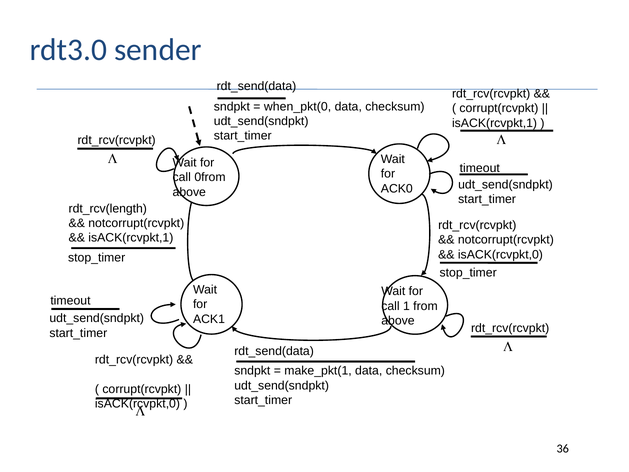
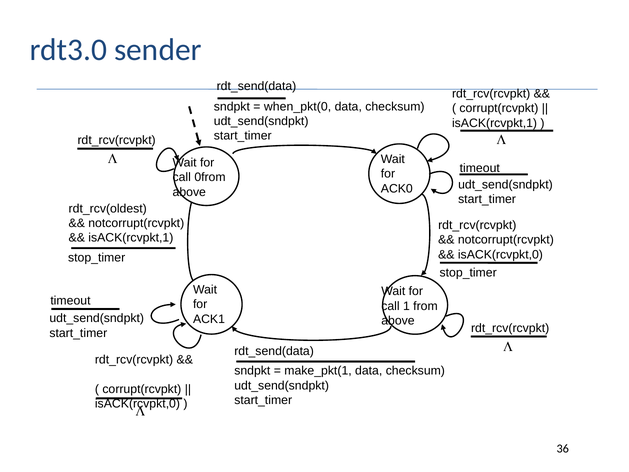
rdt_rcv(length: rdt_rcv(length -> rdt_rcv(oldest
